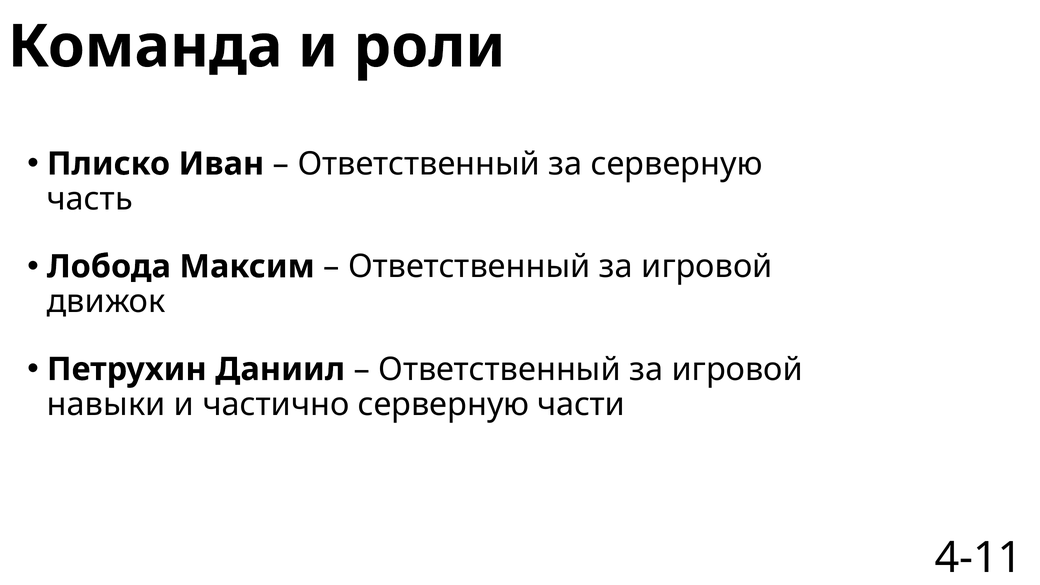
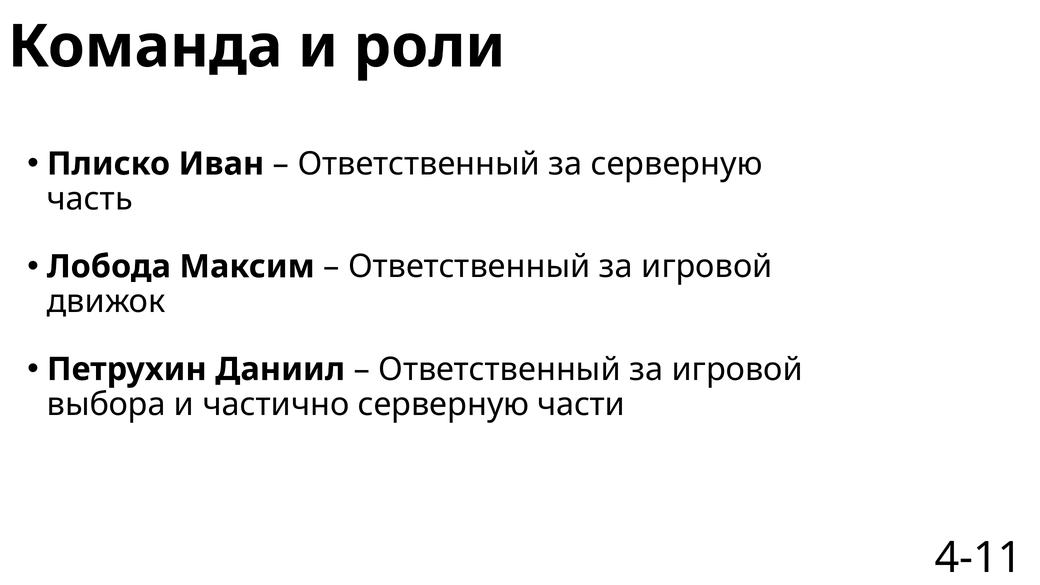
навыки: навыки -> выбора
